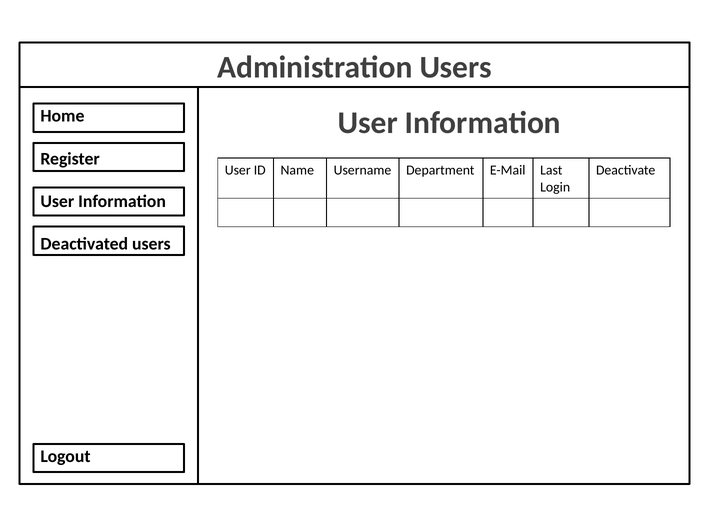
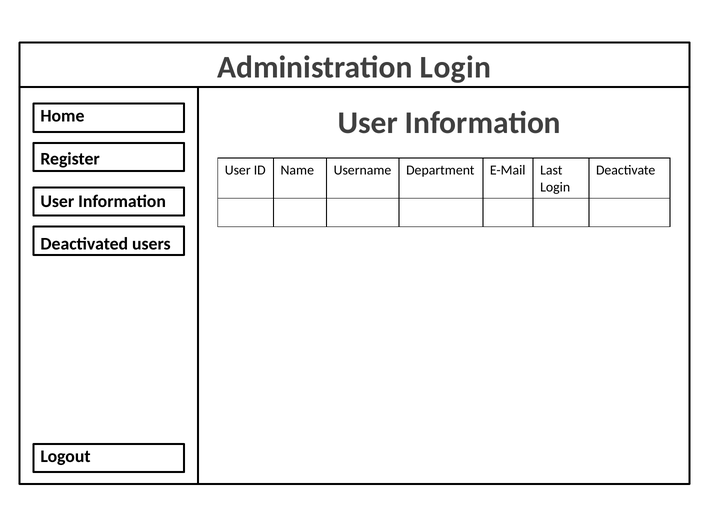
Administration Users: Users -> Login
